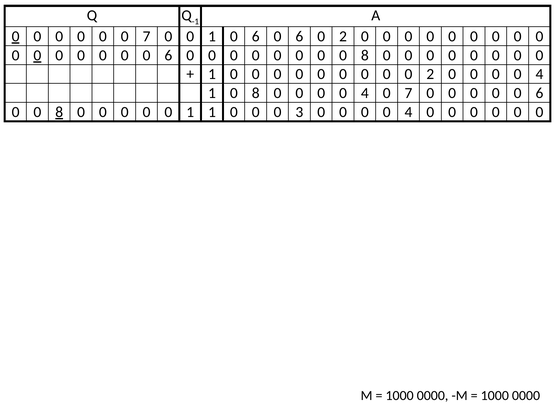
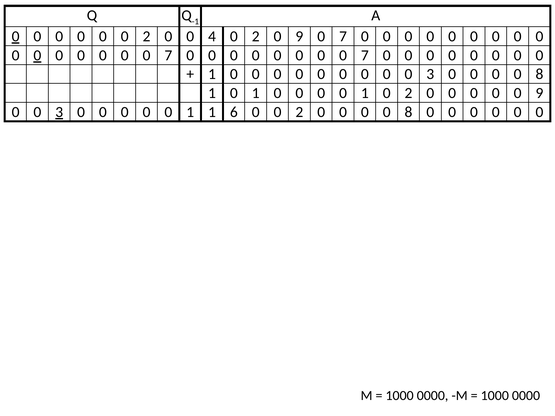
0 0 0 7: 7 -> 2
1 at (212, 36): 1 -> 4
6 at (256, 36): 6 -> 2
6 at (299, 36): 6 -> 9
2 at (343, 36): 2 -> 7
6 at (168, 55): 6 -> 7
8 at (365, 55): 8 -> 7
0 0 0 2: 2 -> 3
4 at (539, 74): 4 -> 8
1 0 8: 8 -> 1
4 at (365, 93): 4 -> 1
7 at (408, 93): 7 -> 2
6 at (539, 93): 6 -> 9
8 at (59, 112): 8 -> 3
1 1 0: 0 -> 6
3 at (299, 112): 3 -> 2
4 at (408, 112): 4 -> 8
